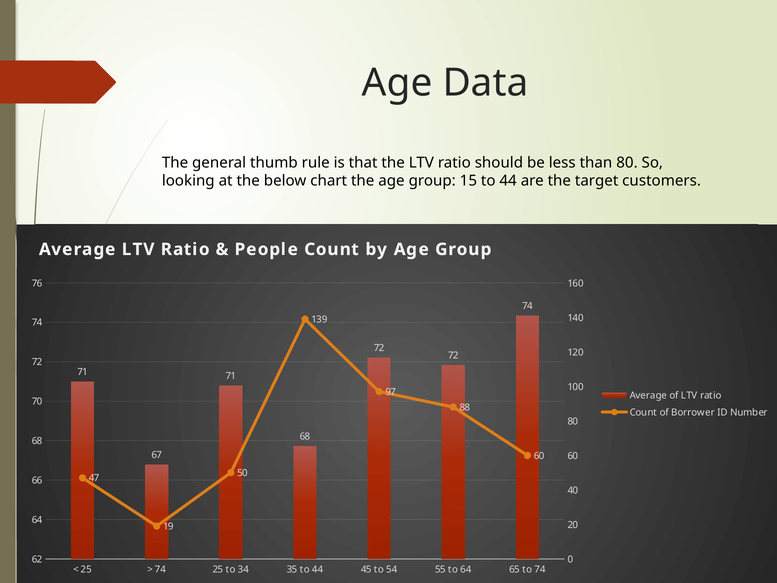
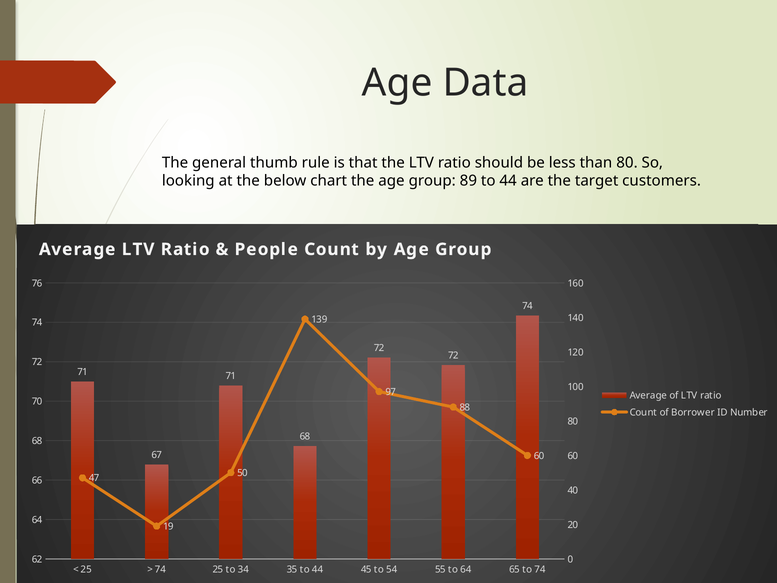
15: 15 -> 89
